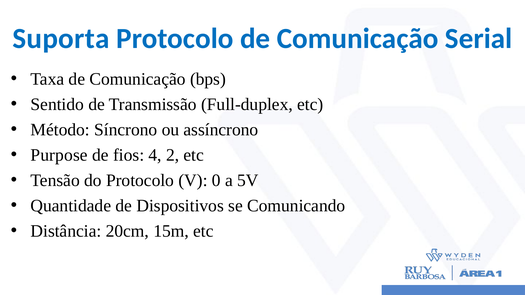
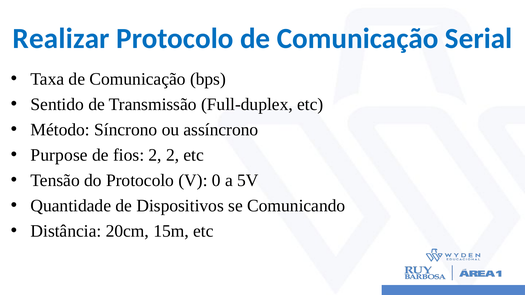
Suporta: Suporta -> Realizar
fios 4: 4 -> 2
